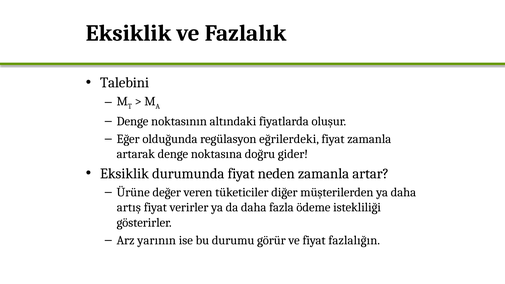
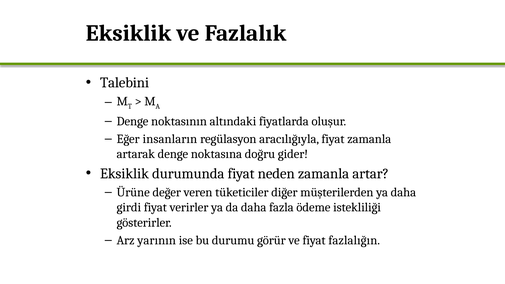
olduğunda: olduğunda -> insanların
eğrilerdeki: eğrilerdeki -> aracılığıyla
artış: artış -> girdi
